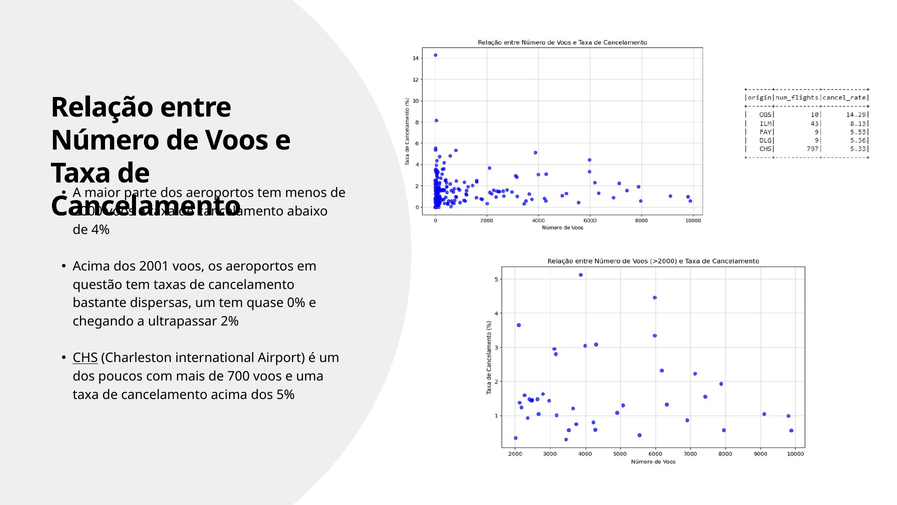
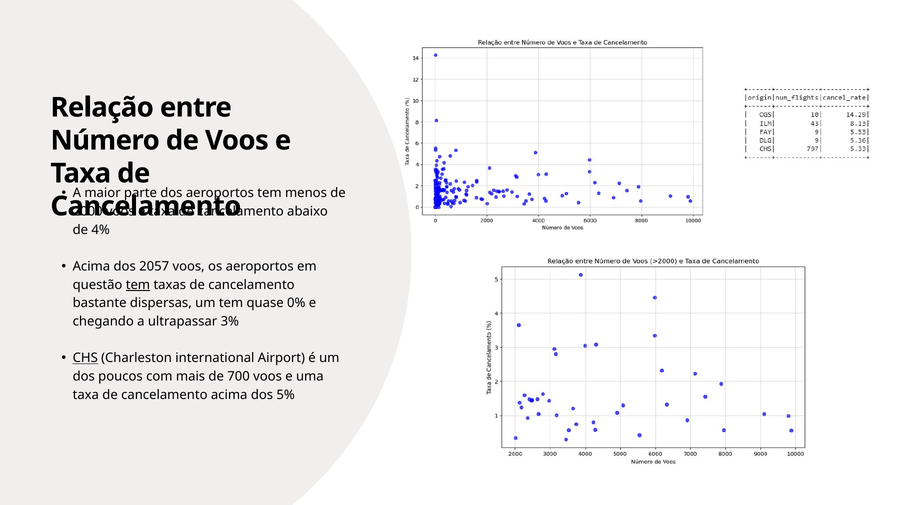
2001: 2001 -> 2057
tem at (138, 285) underline: none -> present
2%: 2% -> 3%
